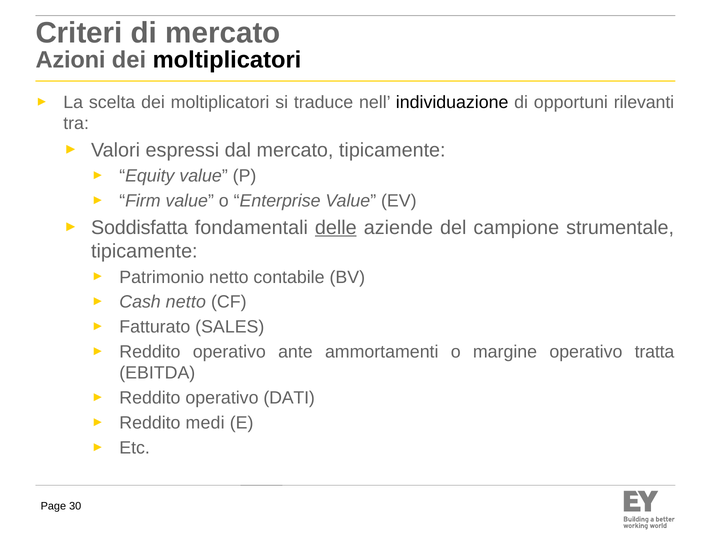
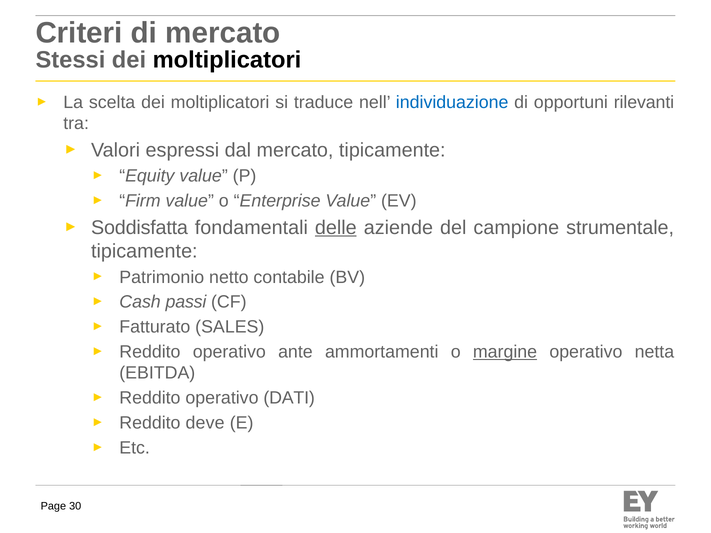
Azioni: Azioni -> Stessi
individuazione colour: black -> blue
Cash netto: netto -> passi
margine underline: none -> present
tratta: tratta -> netta
medi: medi -> deve
